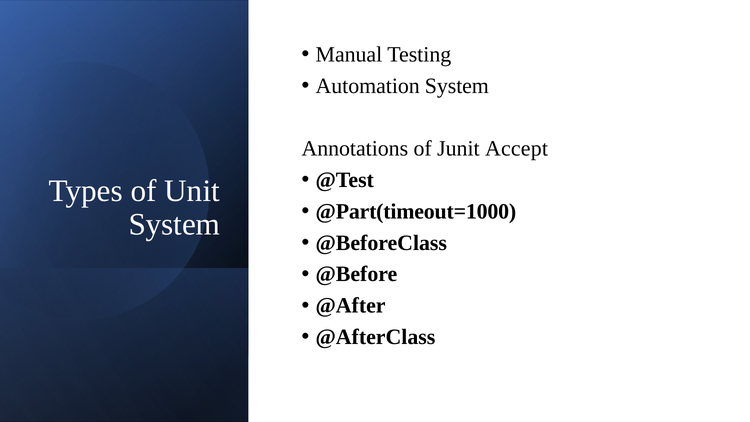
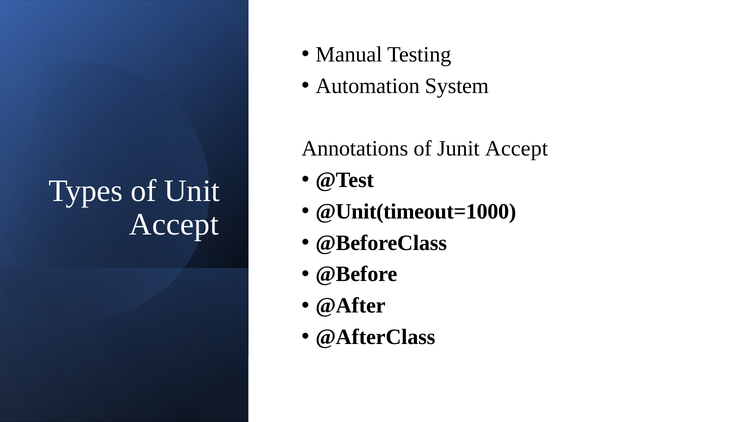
@Part(timeout=1000: @Part(timeout=1000 -> @Unit(timeout=1000
System at (174, 225): System -> Accept
